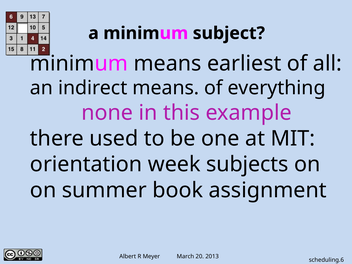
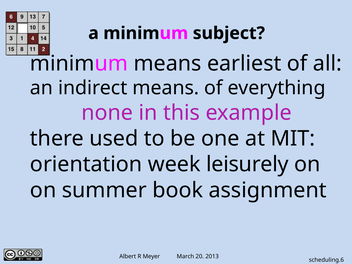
subjects: subjects -> leisurely
